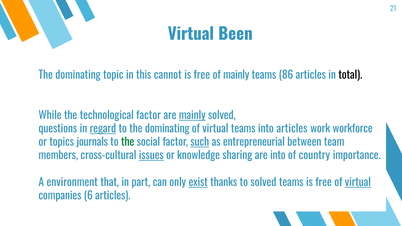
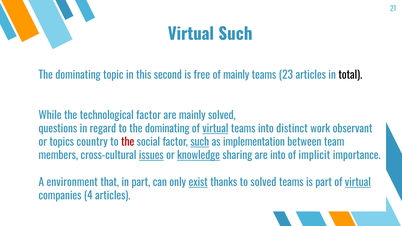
Virtual Been: Been -> Such
cannot: cannot -> second
86: 86 -> 23
mainly at (192, 115) underline: present -> none
regard underline: present -> none
virtual at (215, 129) underline: none -> present
into articles: articles -> distinct
workforce: workforce -> observant
journals: journals -> country
the at (128, 142) colour: green -> red
entrepreneurial: entrepreneurial -> implementation
knowledge underline: none -> present
country: country -> implicit
teams is free: free -> part
6: 6 -> 4
